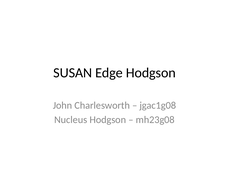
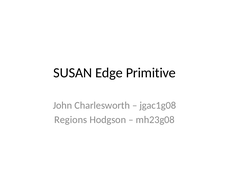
Edge Hodgson: Hodgson -> Primitive
Nucleus: Nucleus -> Regions
